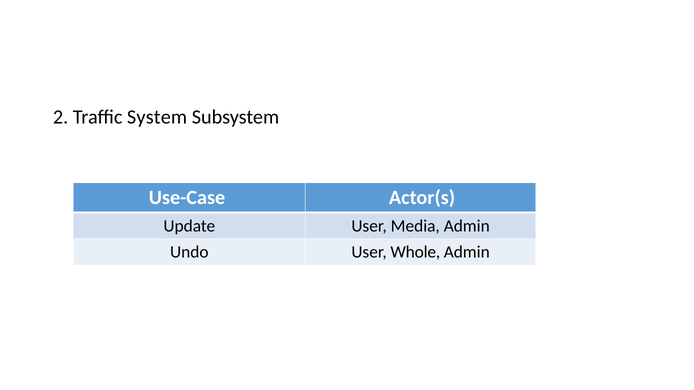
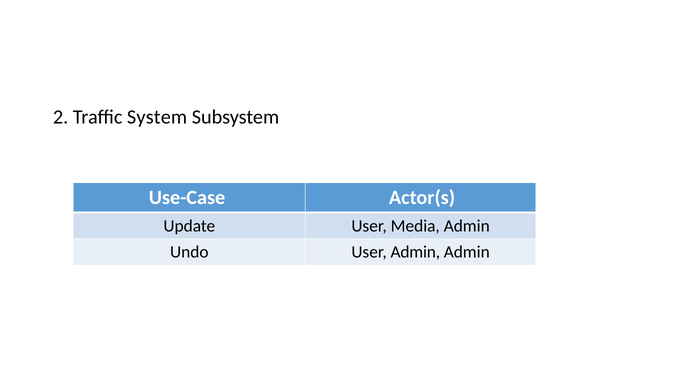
User Whole: Whole -> Admin
